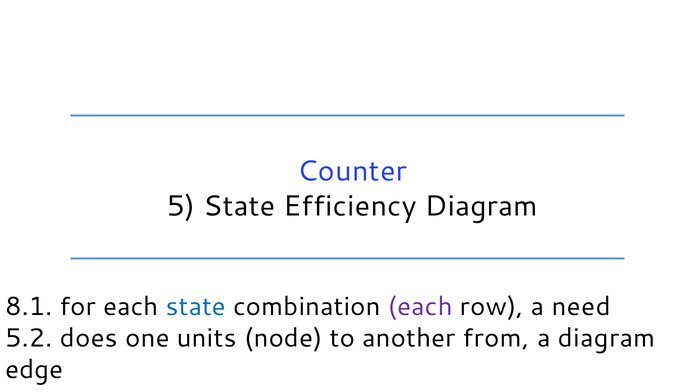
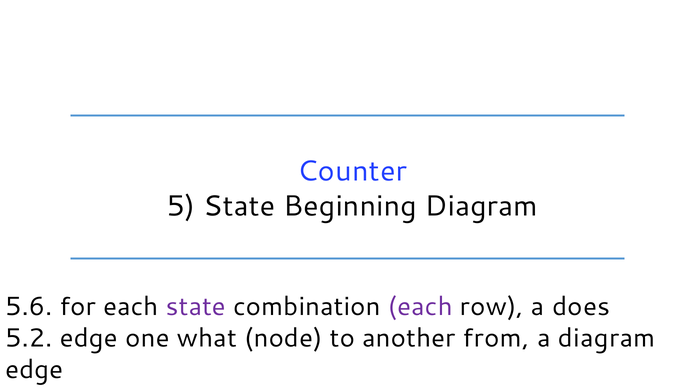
Efficiency: Efficiency -> Beginning
8.1: 8.1 -> 5.6
state at (196, 306) colour: blue -> purple
need: need -> does
5.2 does: does -> edge
units: units -> what
